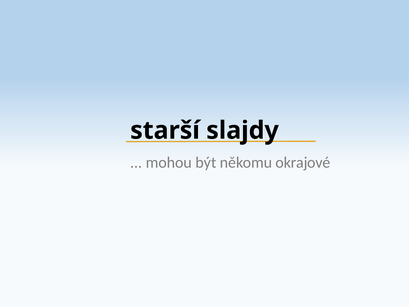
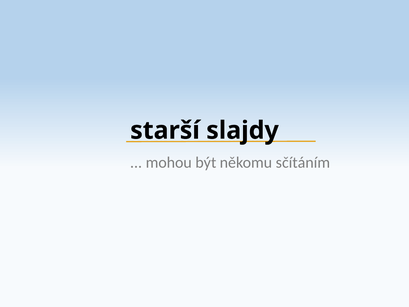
okrajové: okrajové -> sčítáním
